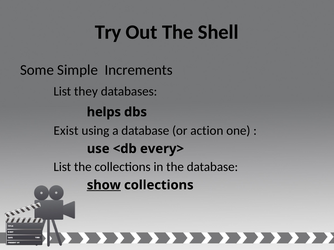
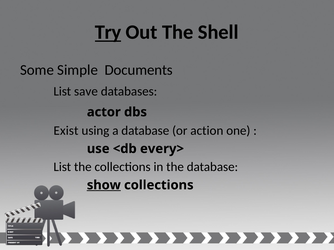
Try underline: none -> present
Increments: Increments -> Documents
they: they -> save
helps: helps -> actor
